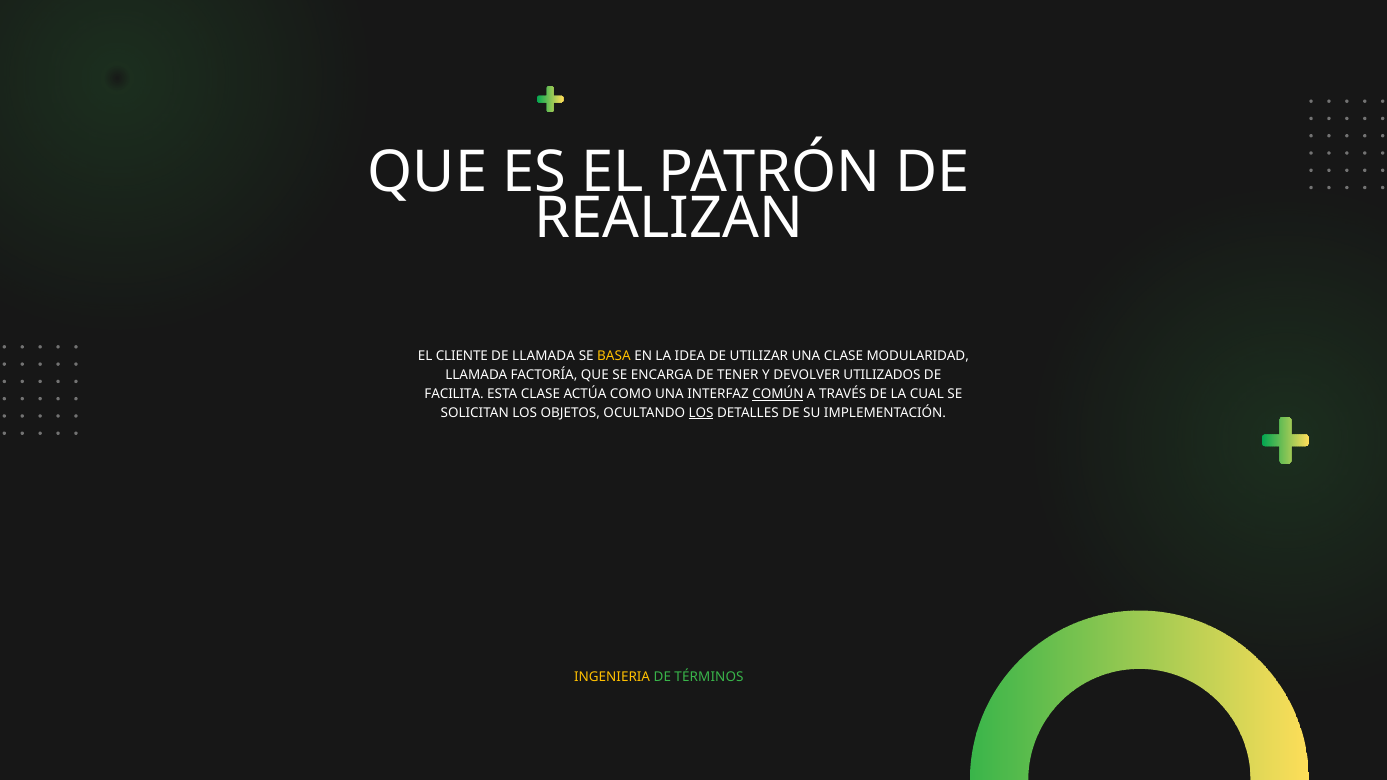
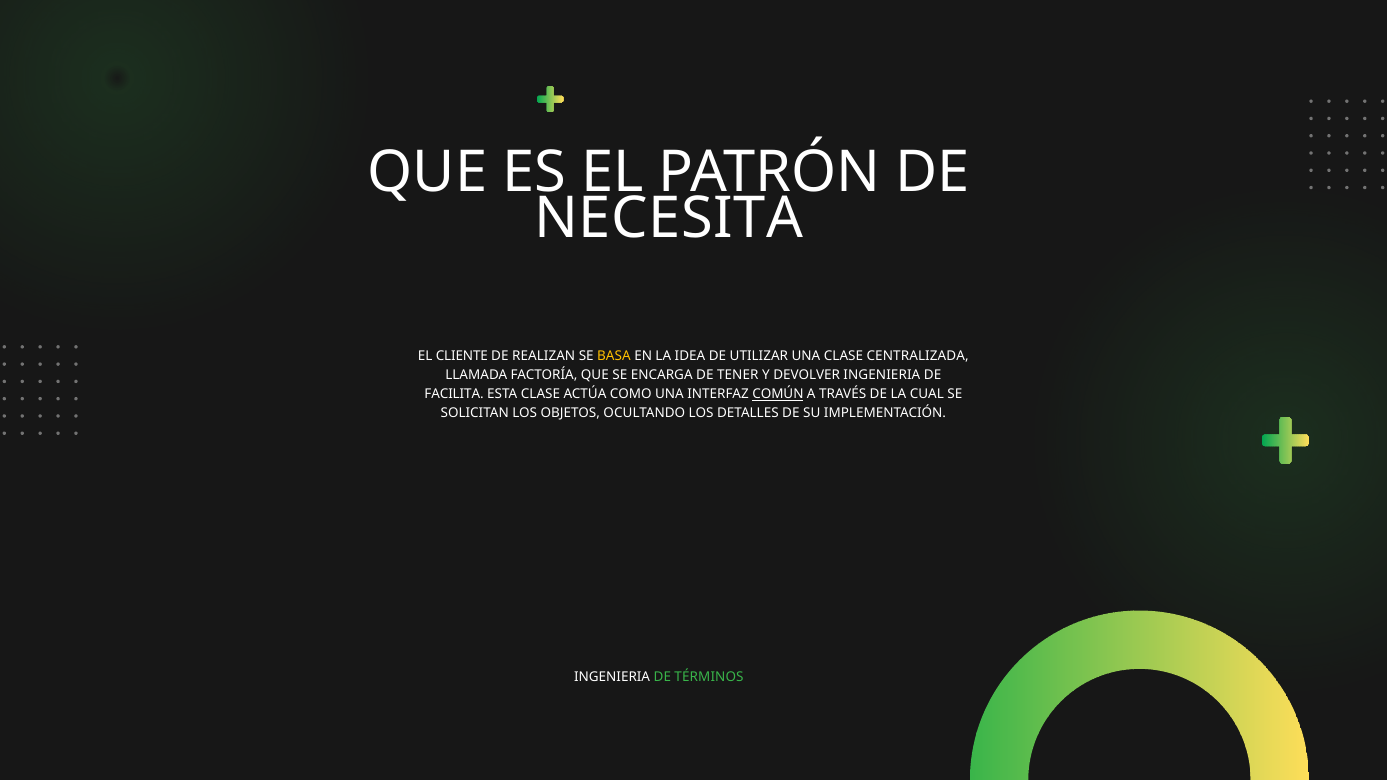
REALIZAN: REALIZAN -> NECESITA
DE LLAMADA: LLAMADA -> REALIZAN
MODULARIDAD: MODULARIDAD -> CENTRALIZADA
DEVOLVER UTILIZADOS: UTILIZADOS -> INGENIERIA
LOS at (701, 413) underline: present -> none
INGENIERIA at (612, 677) colour: yellow -> white
